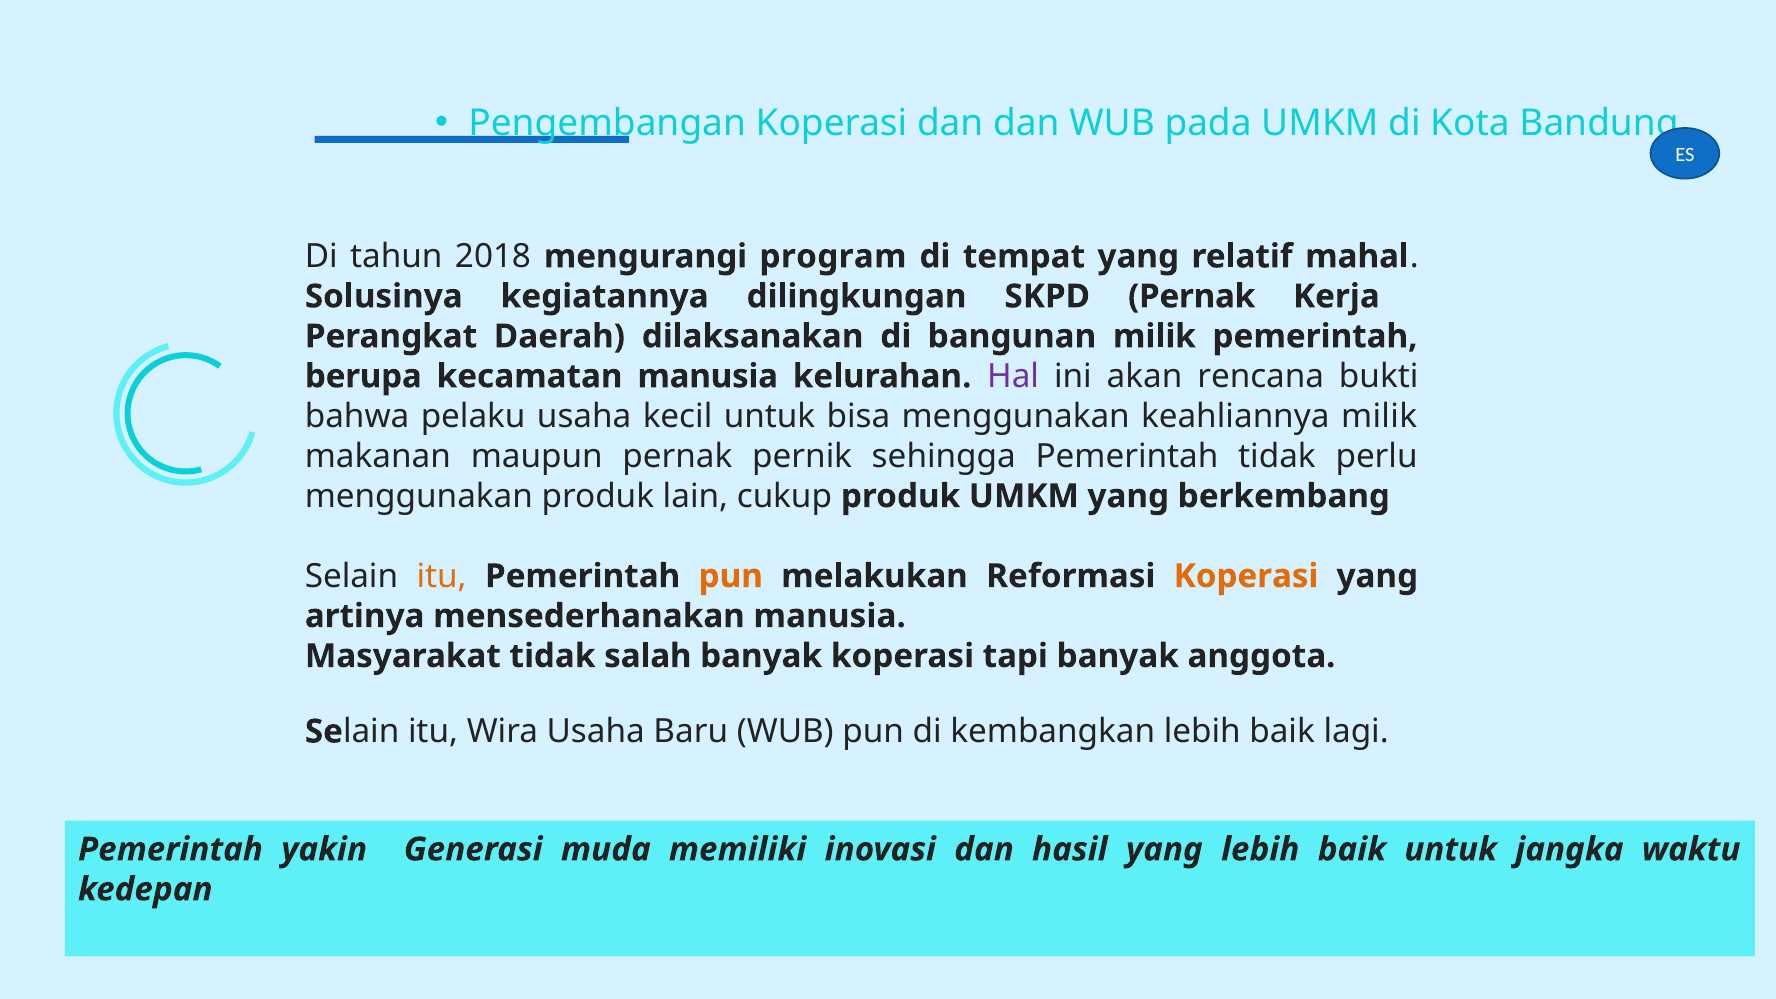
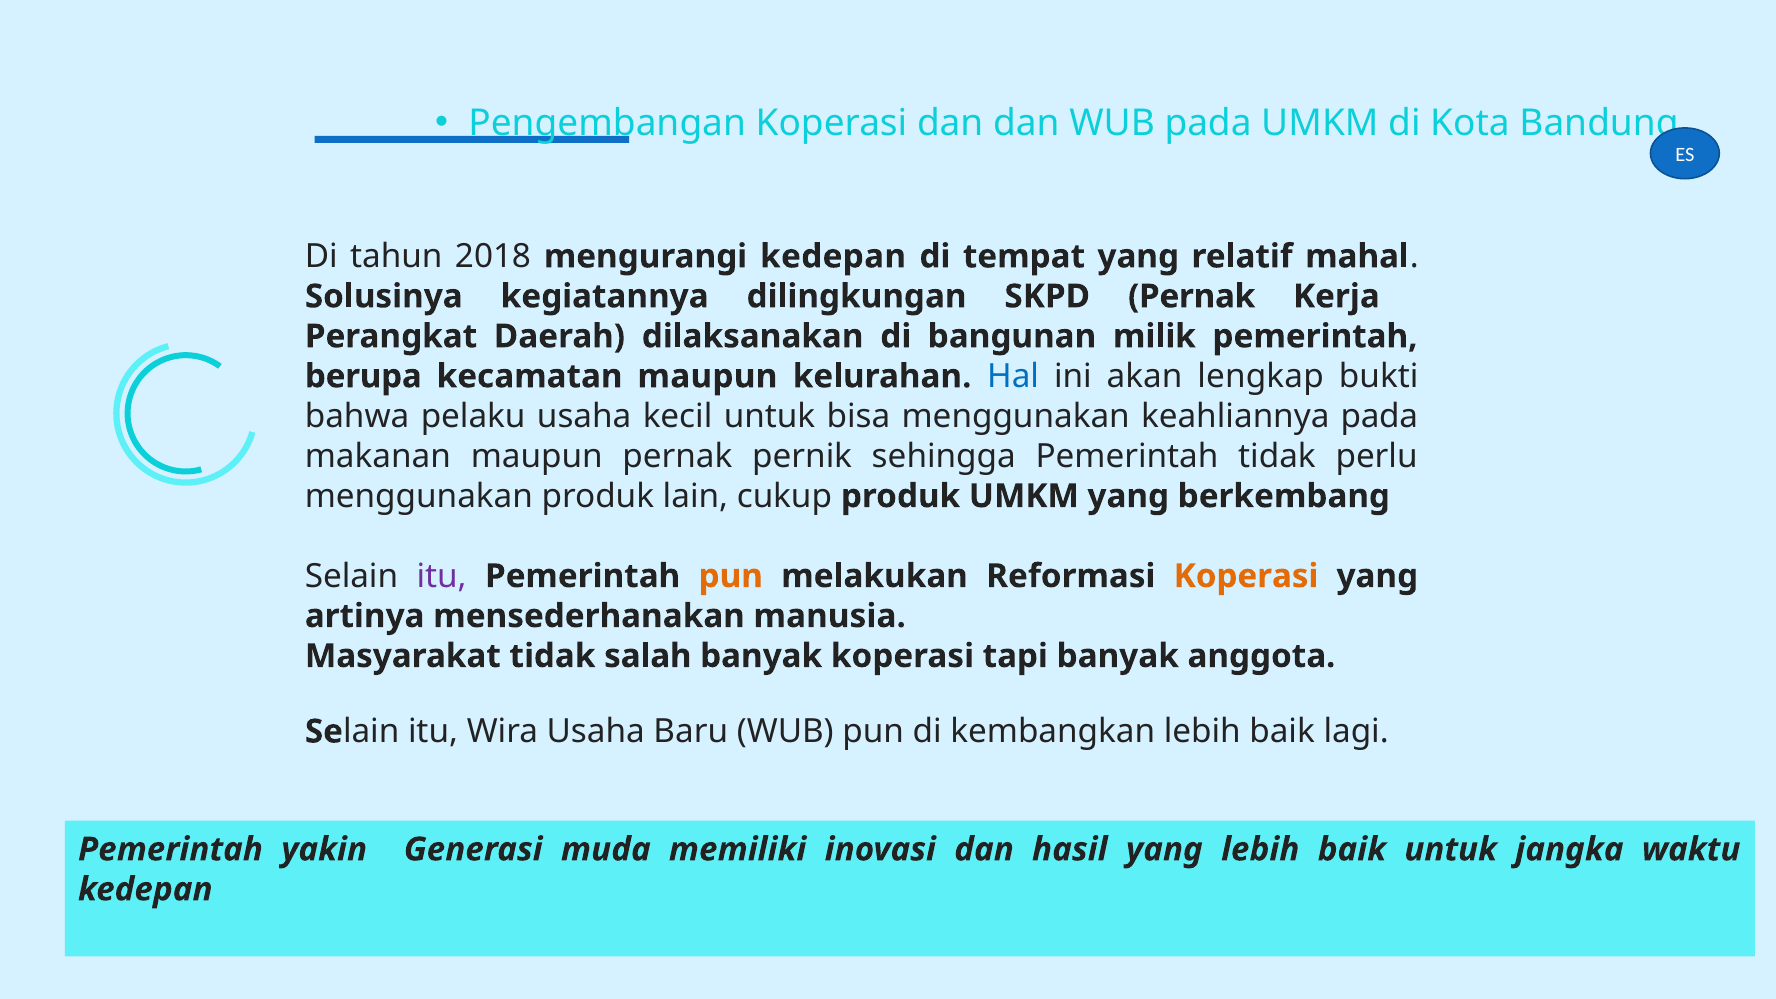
mengurangi program: program -> kedepan
kecamatan manusia: manusia -> maupun
Hal colour: purple -> blue
rencana: rencana -> lengkap
keahliannya milik: milik -> pada
itu at (442, 576) colour: orange -> purple
